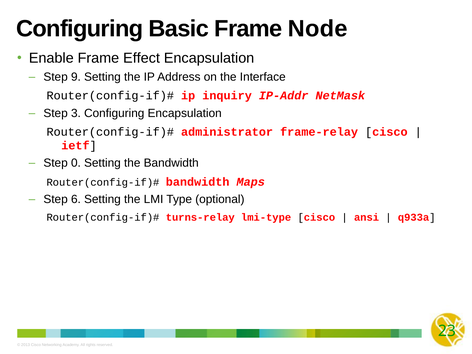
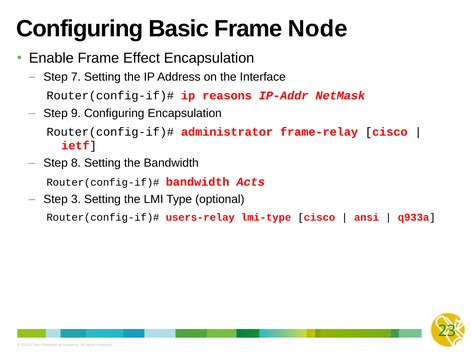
9: 9 -> 7
inquiry: inquiry -> reasons
3: 3 -> 9
0: 0 -> 8
Maps: Maps -> Acts
6: 6 -> 3
turns-relay: turns-relay -> users-relay
